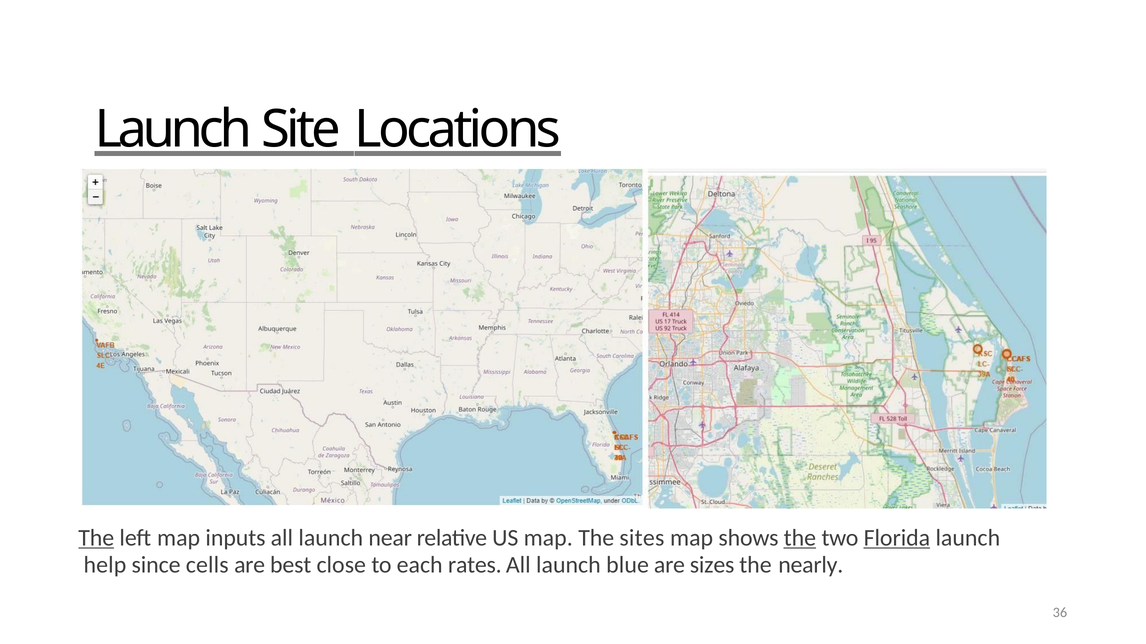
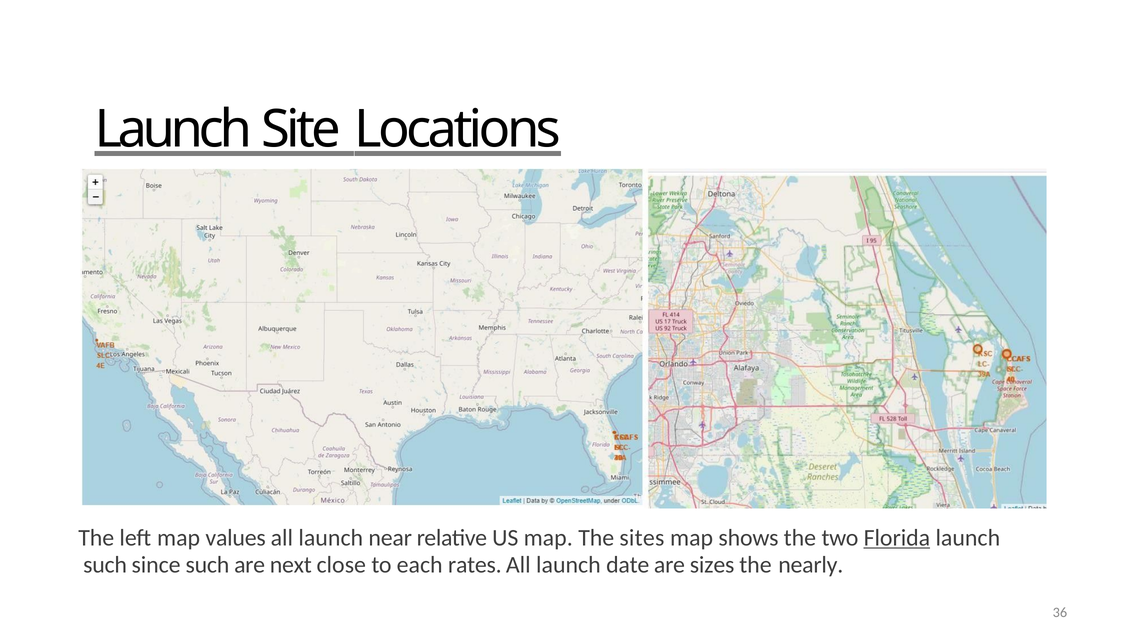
The at (96, 538) underline: present -> none
inputs: inputs -> values
the at (800, 538) underline: present -> none
help at (105, 566): help -> such
since cells: cells -> such
best: best -> next
blue: blue -> date
